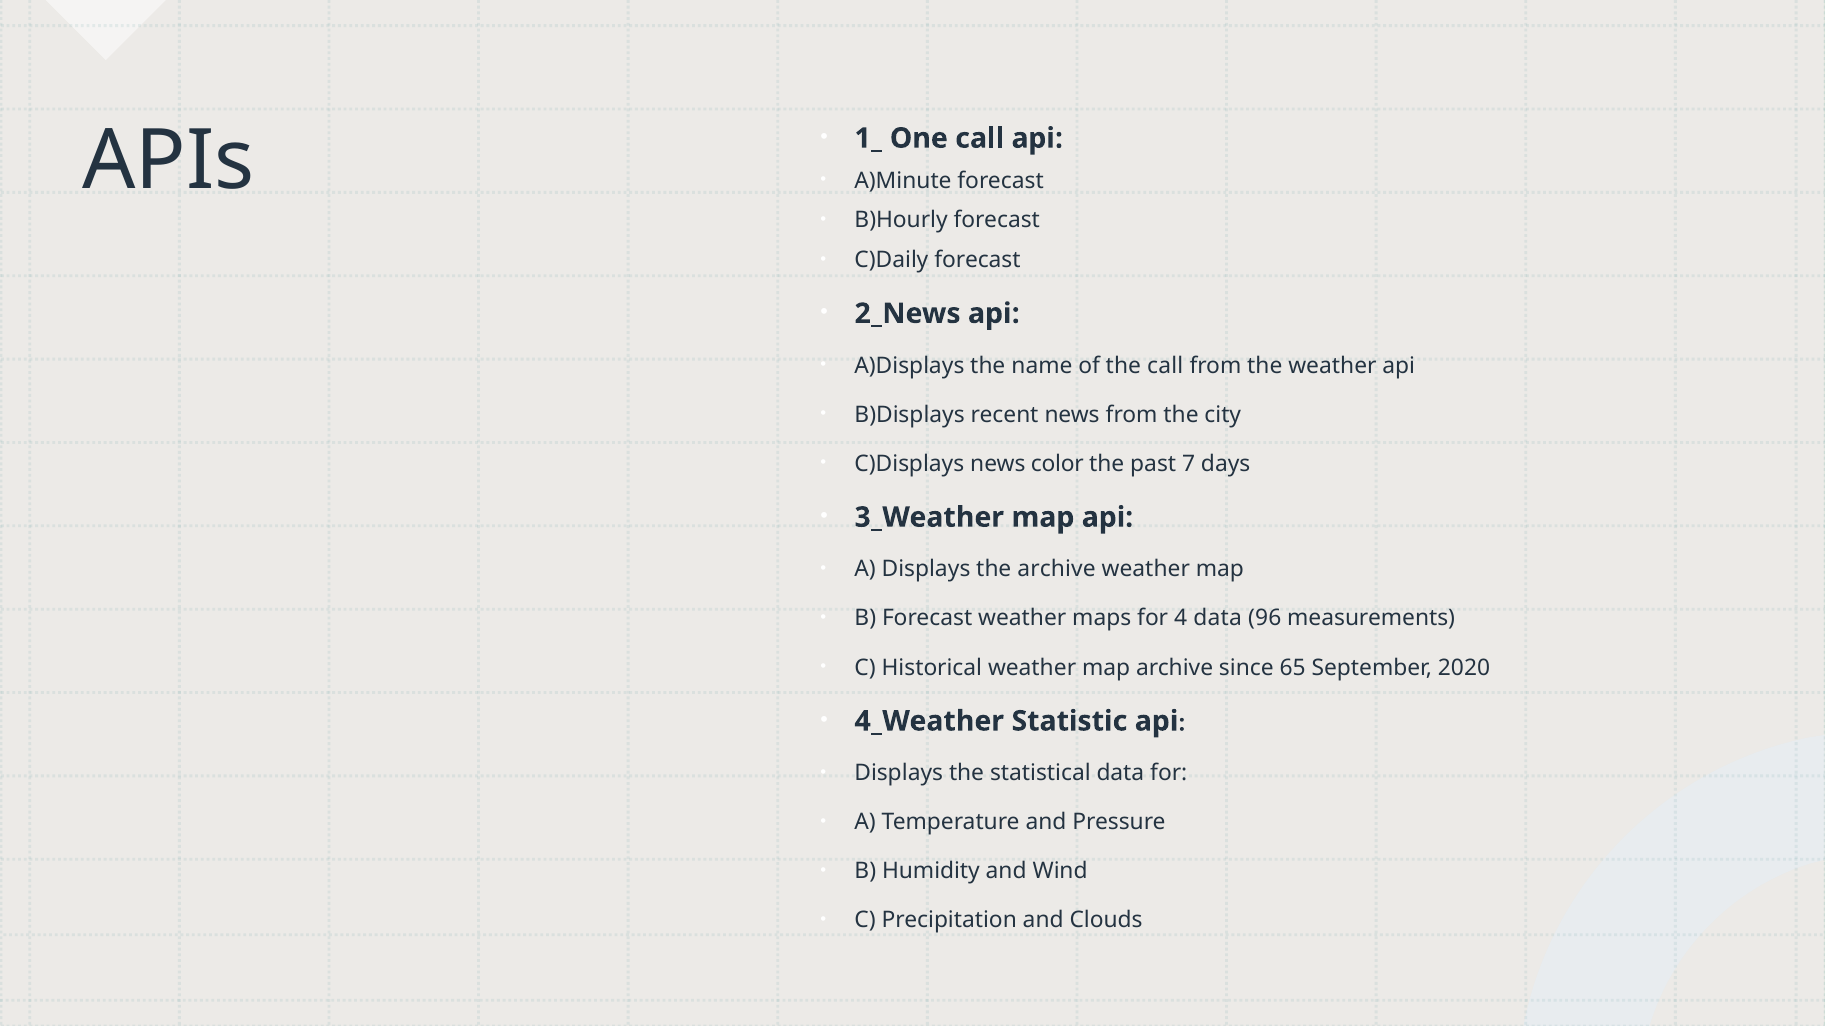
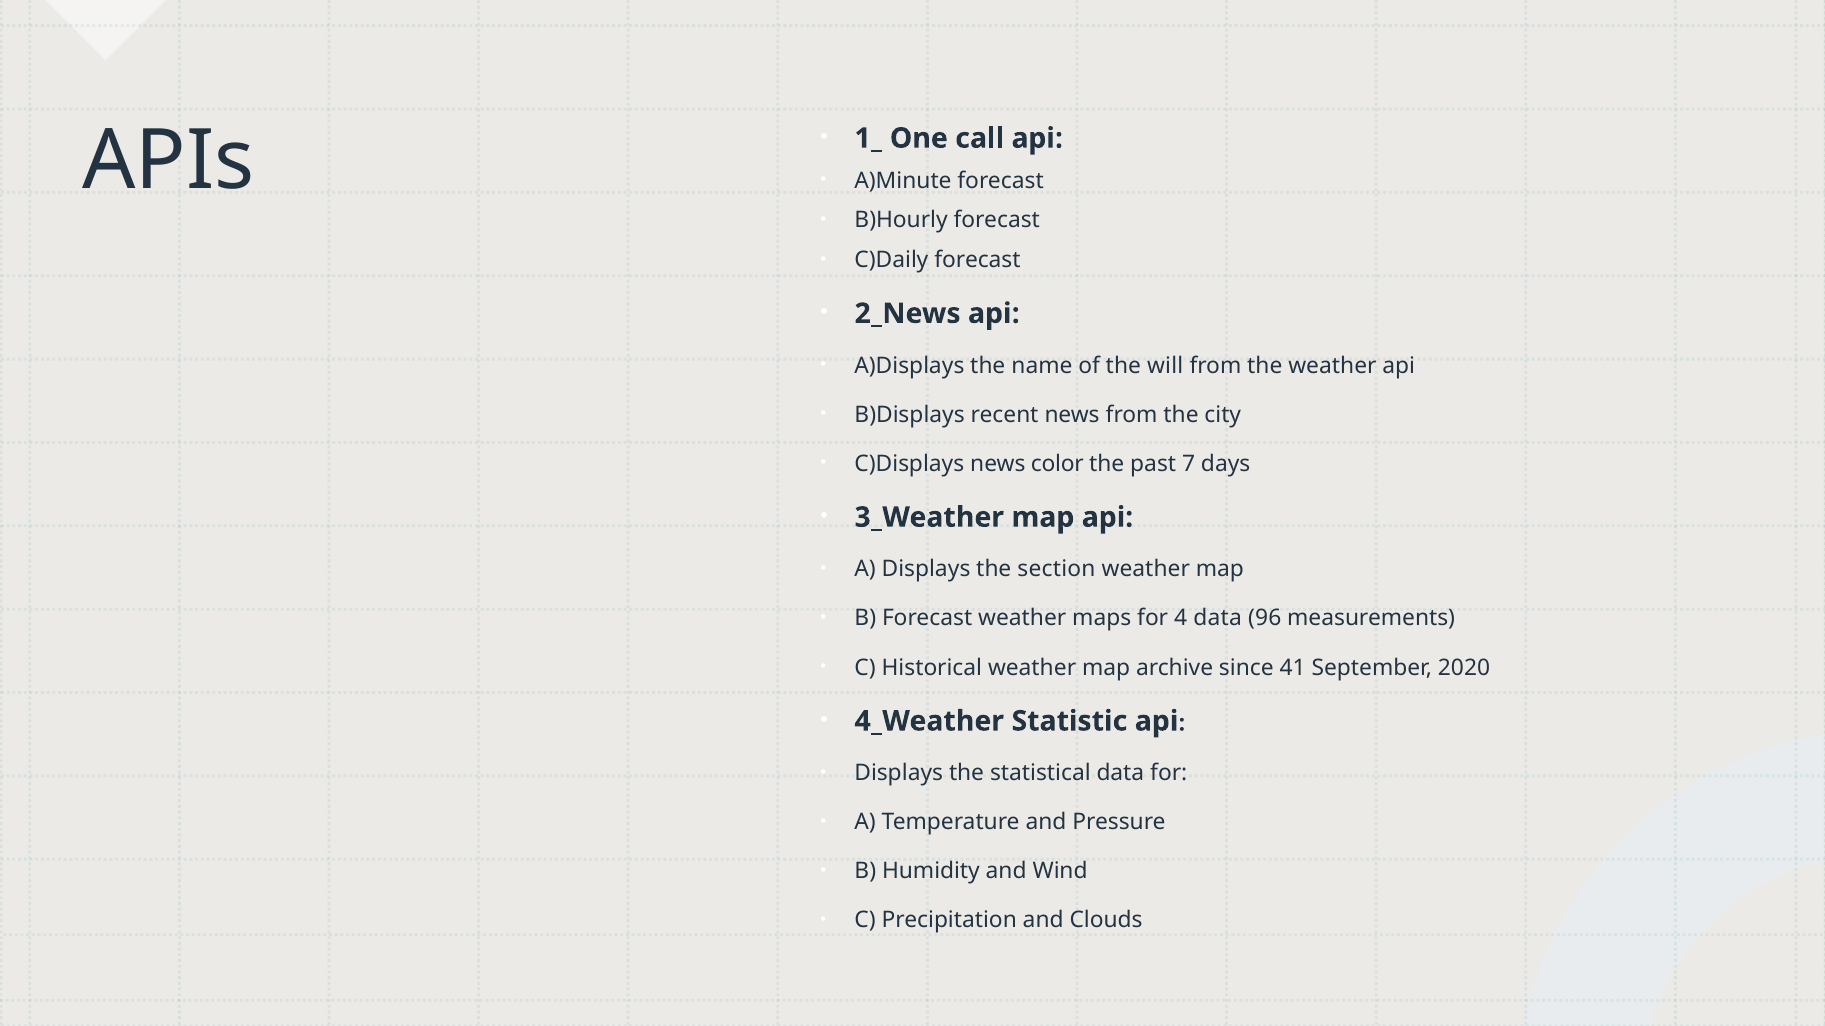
the call: call -> will
the archive: archive -> section
65: 65 -> 41
